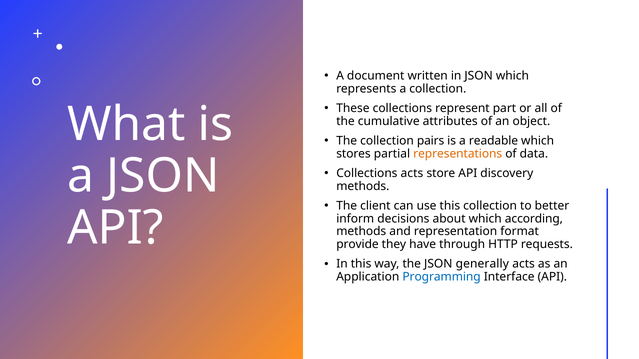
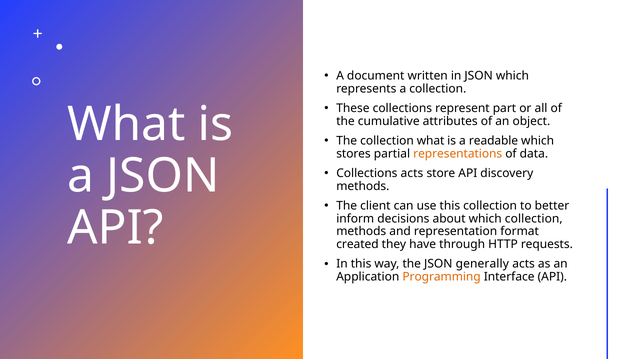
collection pairs: pairs -> what
which according: according -> collection
provide: provide -> created
Programming colour: blue -> orange
